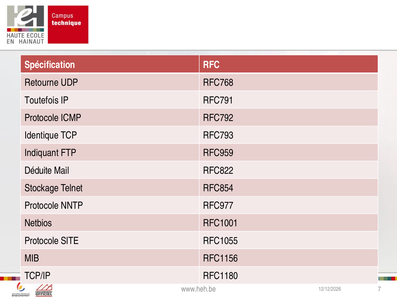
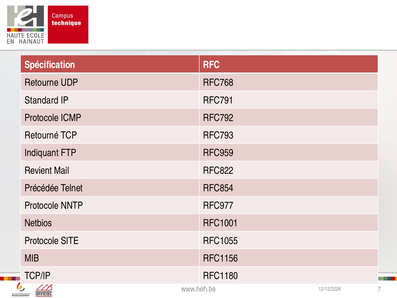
Toutefois: Toutefois -> Standard
Identique: Identique -> Retourné
Déduite: Déduite -> Revient
Stockage: Stockage -> Précédée
